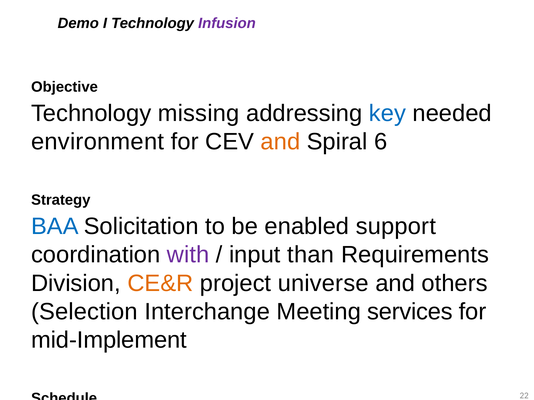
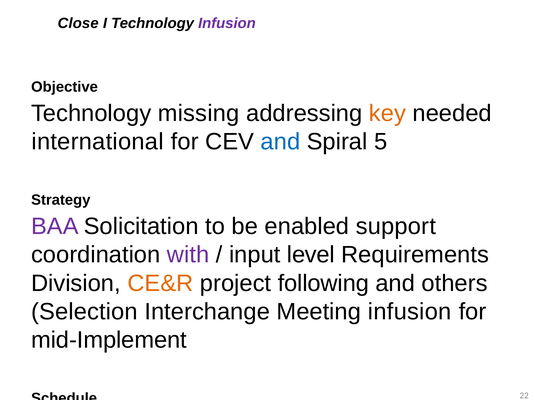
Demo: Demo -> Close
key colour: blue -> orange
environment: environment -> international
and at (280, 142) colour: orange -> blue
6: 6 -> 5
BAA at (55, 227) colour: blue -> purple
than: than -> level
universe: universe -> following
Meeting services: services -> infusion
